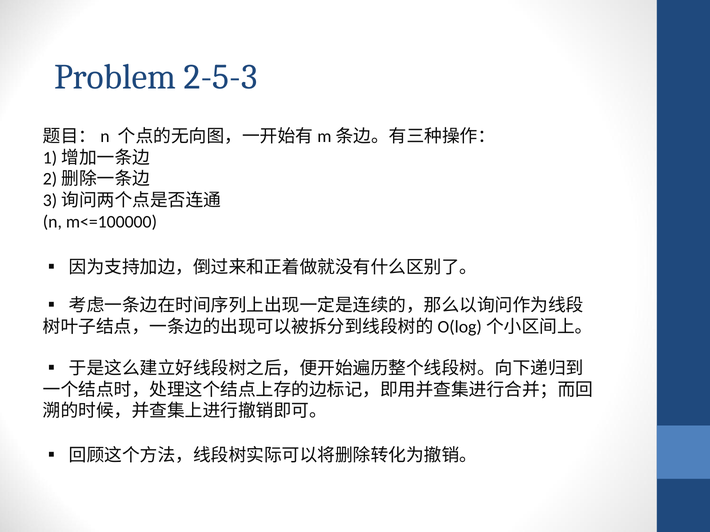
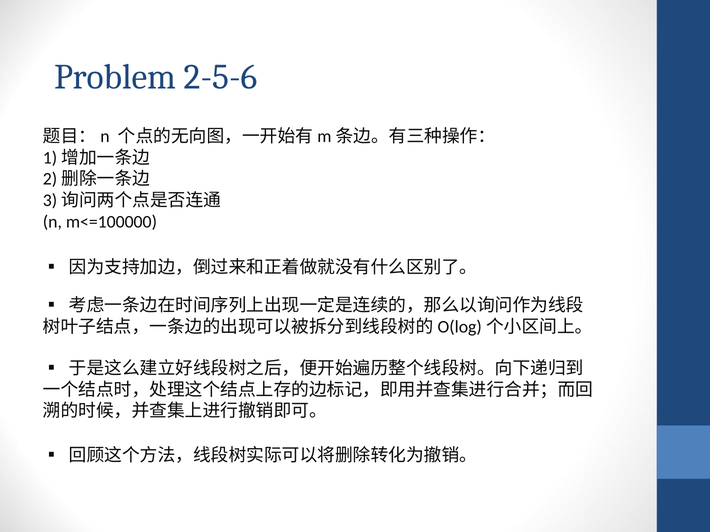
2-5-3: 2-5-3 -> 2-5-6
